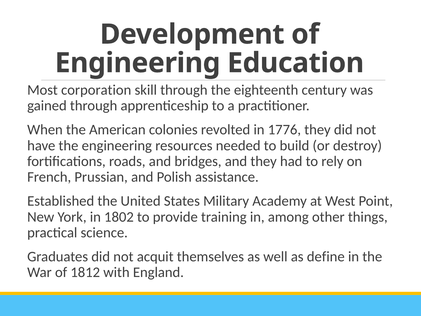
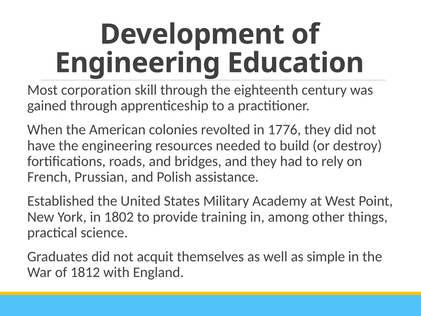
define: define -> simple
